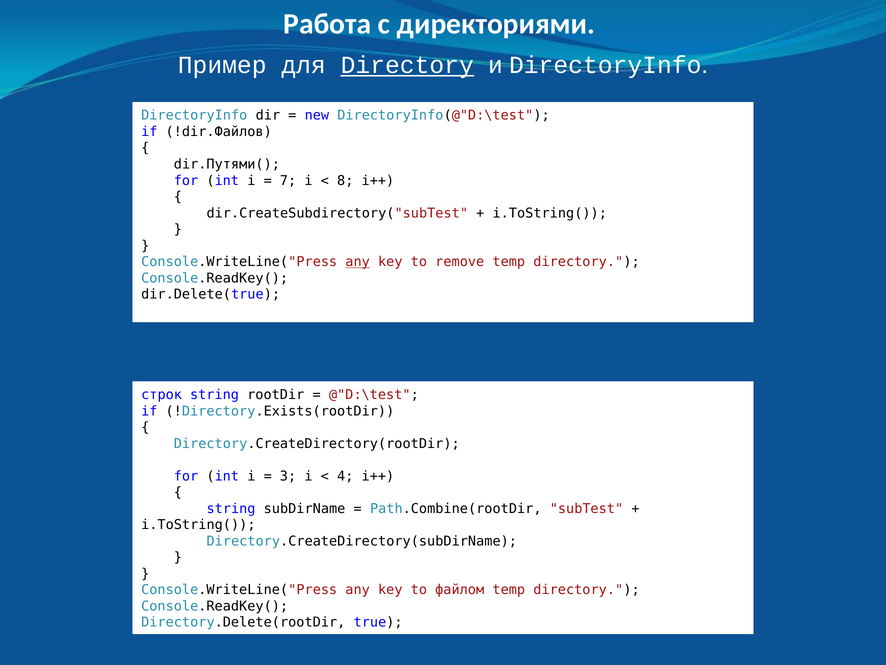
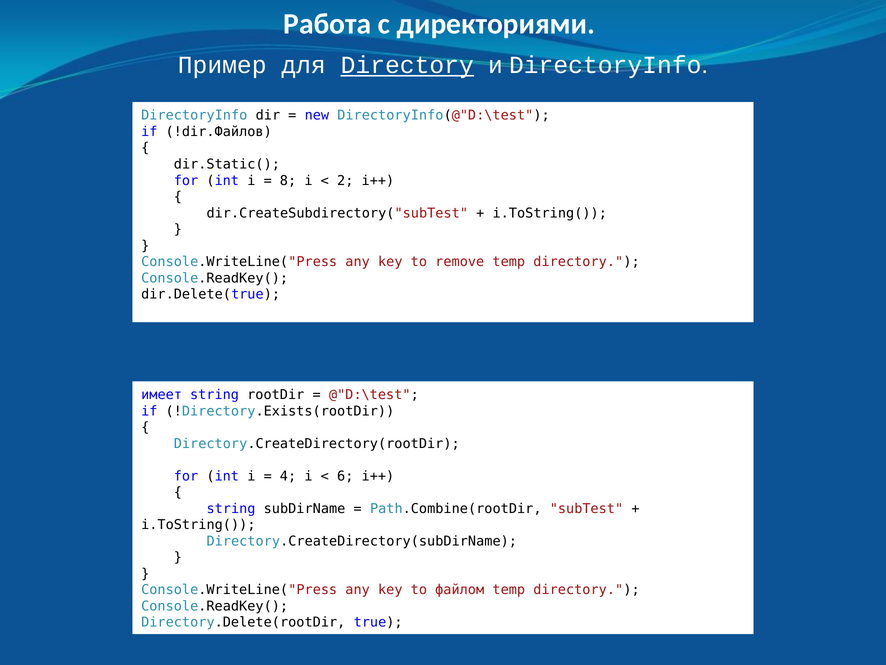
dir.Путями(: dir.Путями( -> dir.Static(
7: 7 -> 8
8: 8 -> 2
any at (358, 262) underline: present -> none
строк: строк -> имеет
3: 3 -> 4
4: 4 -> 6
